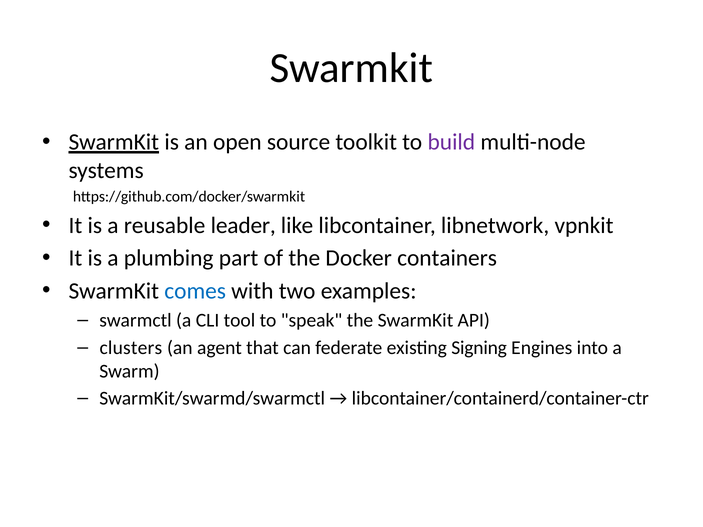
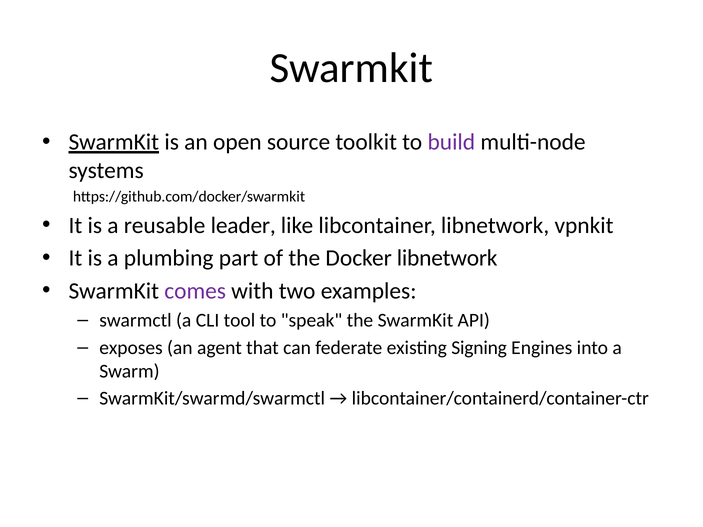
Docker containers: containers -> libnetwork
comes colour: blue -> purple
clusters: clusters -> exposes
